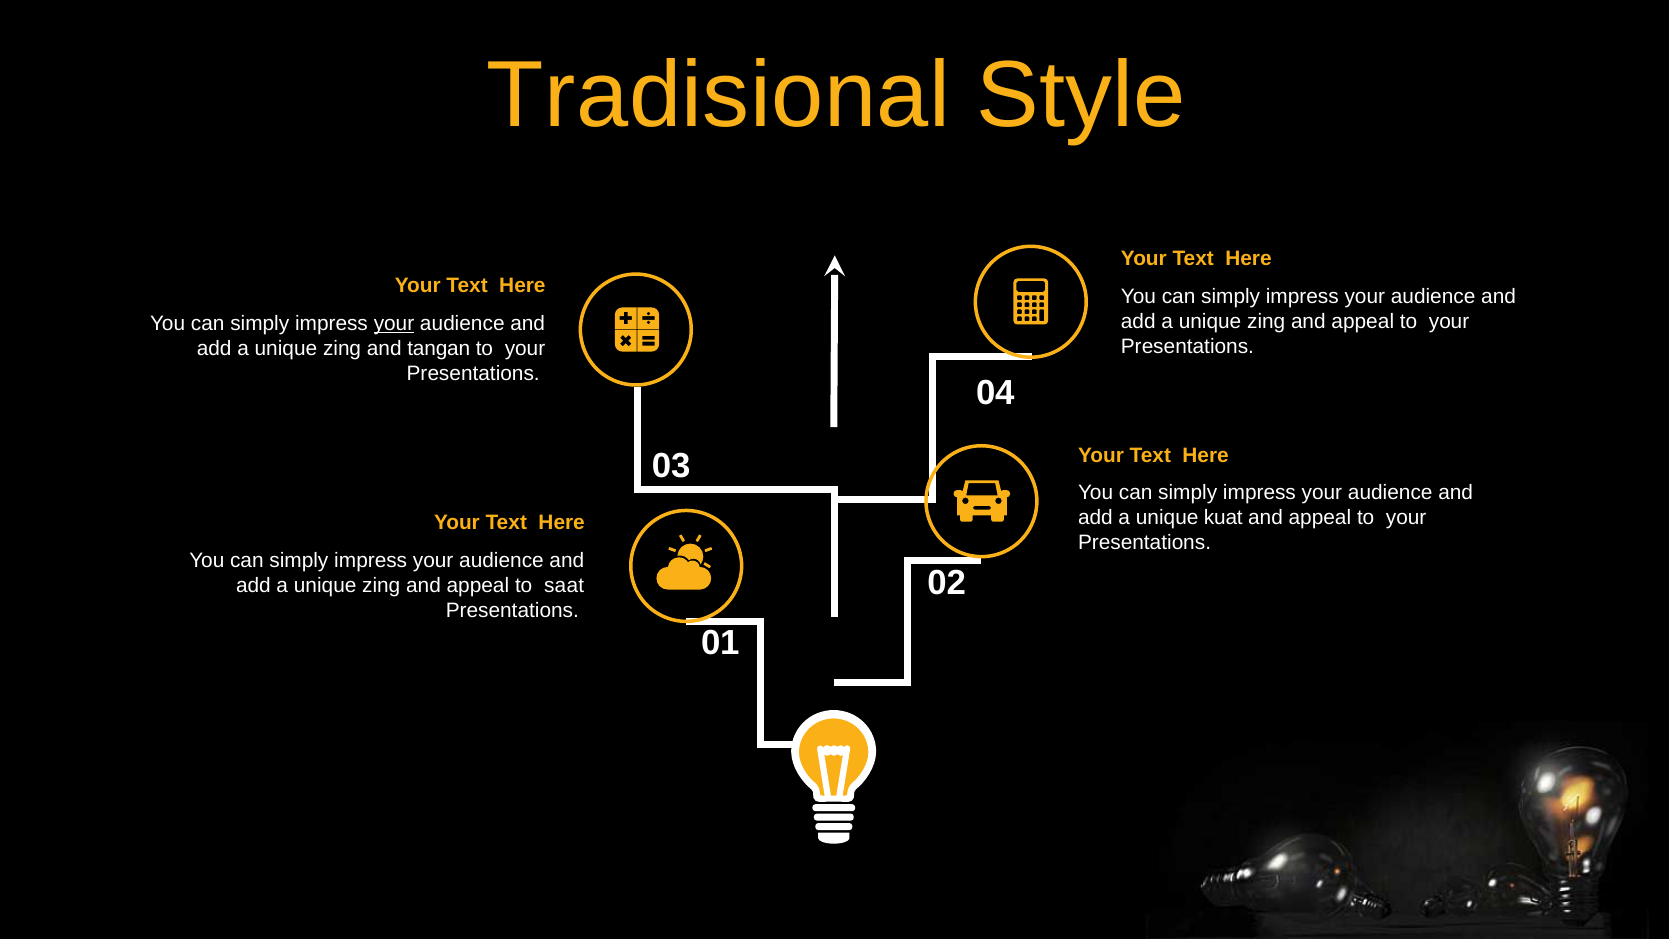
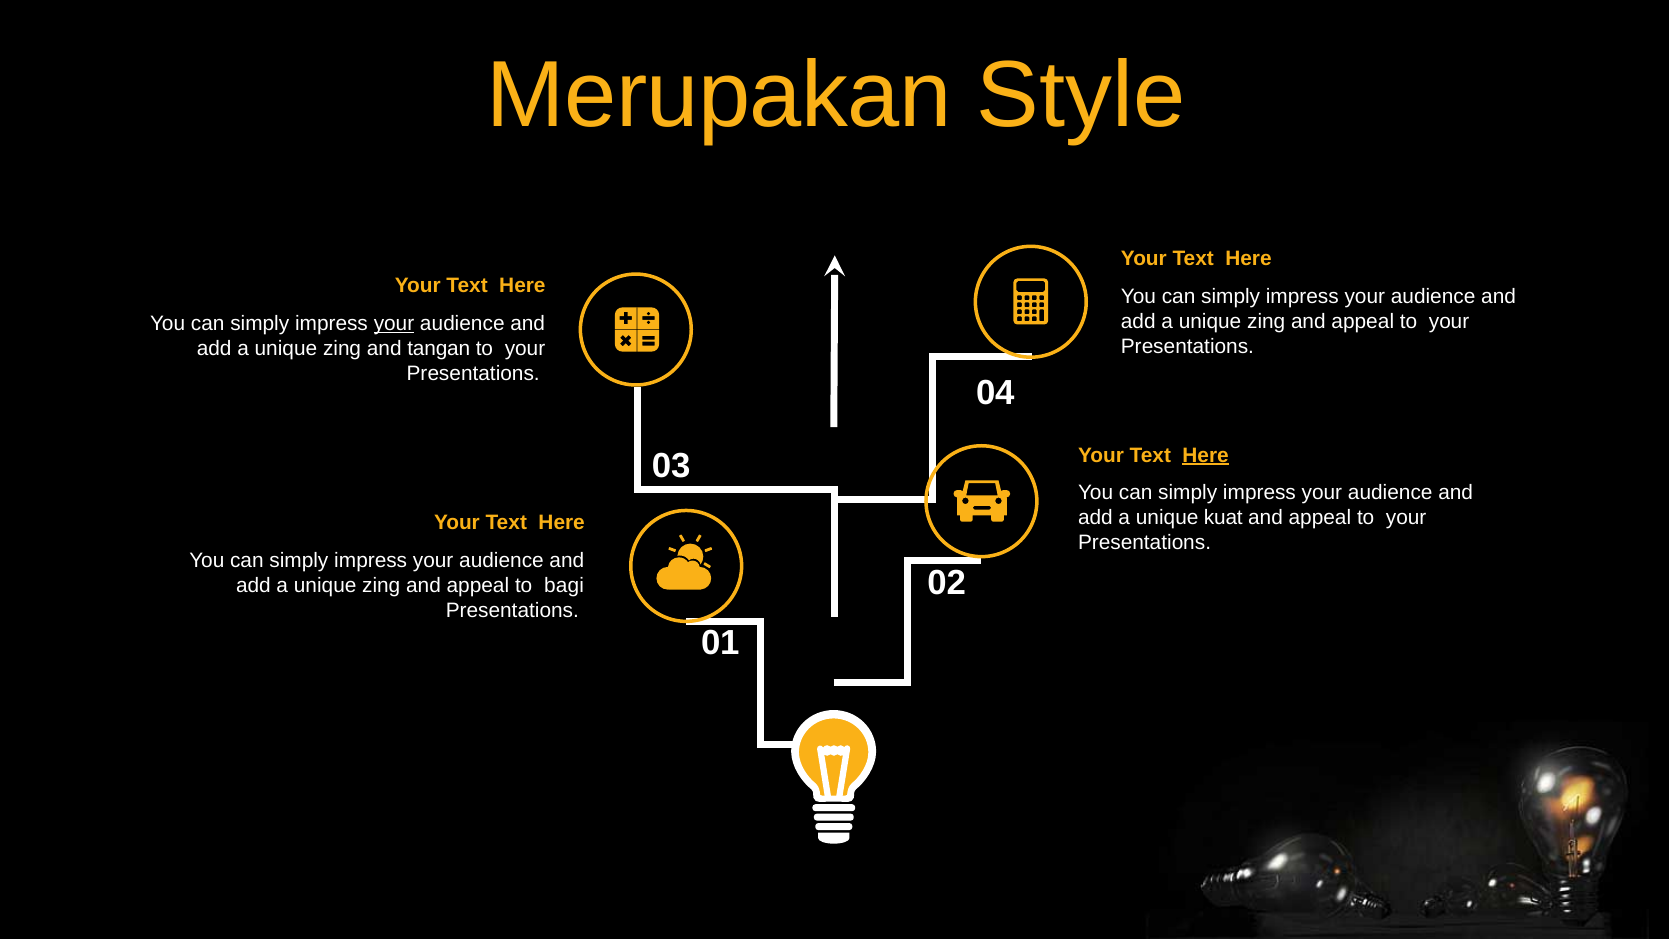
Tradisional: Tradisional -> Merupakan
Here at (1206, 455) underline: none -> present
saat: saat -> bagi
